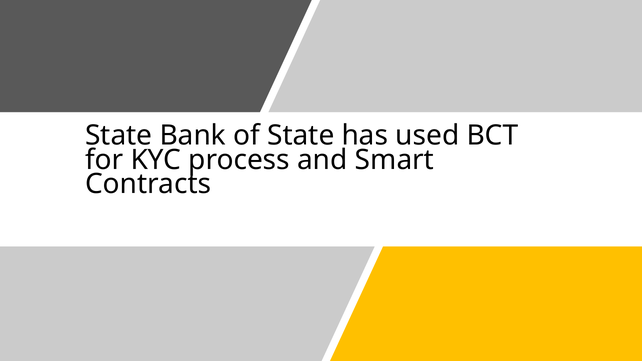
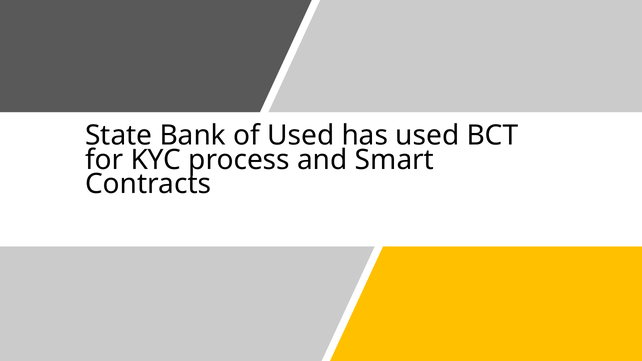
of State: State -> Used
